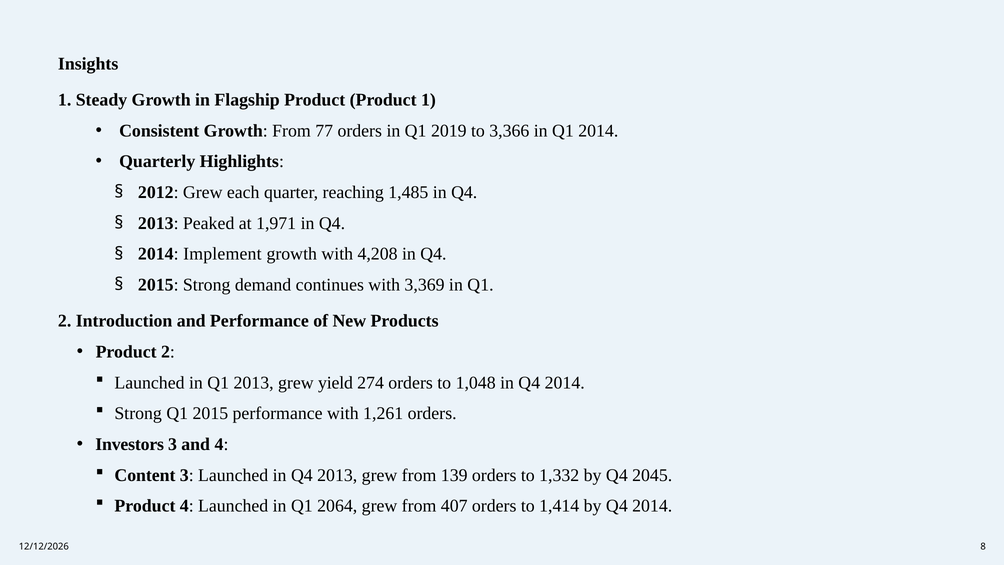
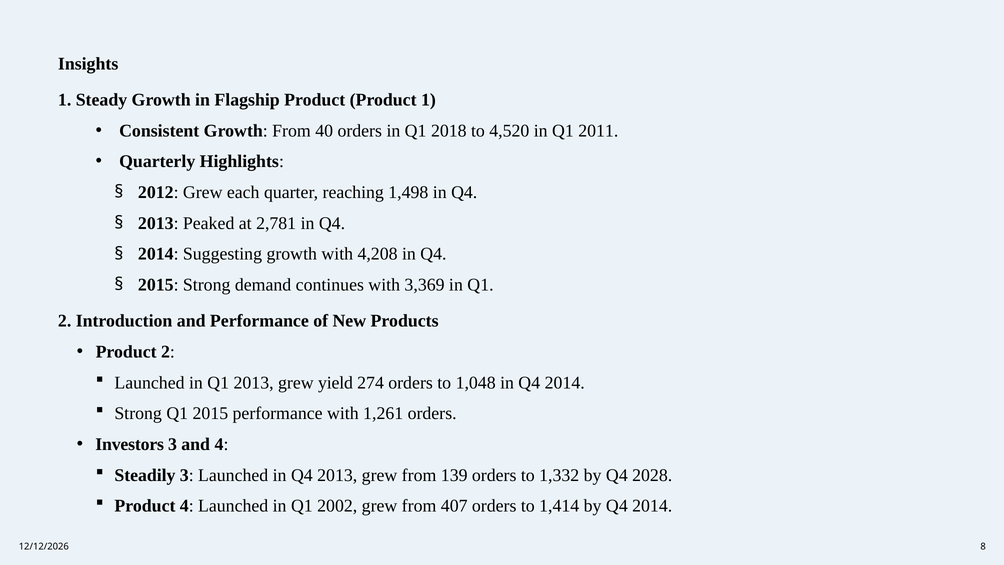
77: 77 -> 40
2019: 2019 -> 2018
3,366: 3,366 -> 4,520
Q1 2014: 2014 -> 2011
1,485: 1,485 -> 1,498
1,971: 1,971 -> 2,781
Implement: Implement -> Suggesting
Content: Content -> Steadily
2045: 2045 -> 2028
2064: 2064 -> 2002
